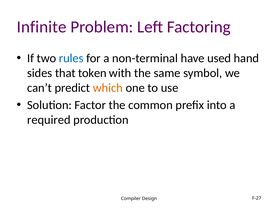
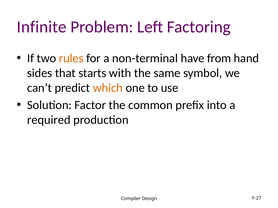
rules colour: blue -> orange
used: used -> from
token: token -> starts
